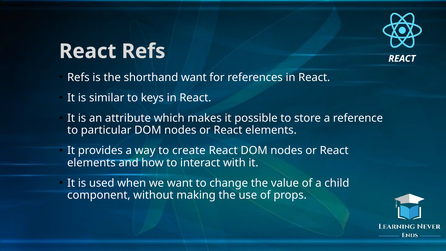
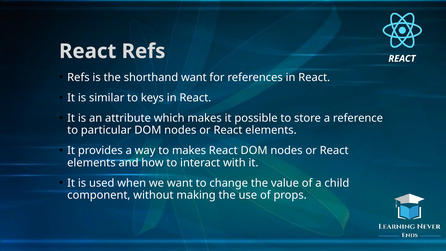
to create: create -> makes
